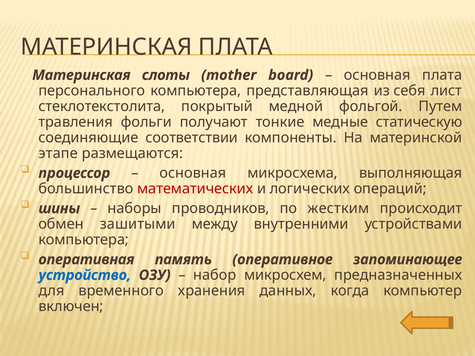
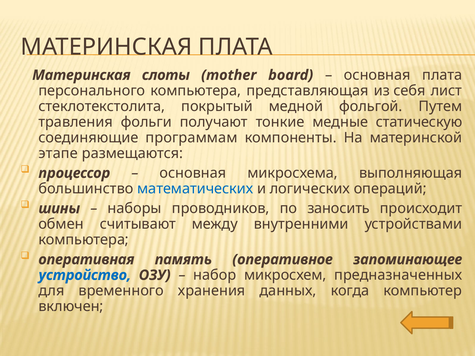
соответствии: соответствии -> программам
математических colour: red -> blue
жестким: жестким -> заносить
зашитыми: зашитыми -> считывают
